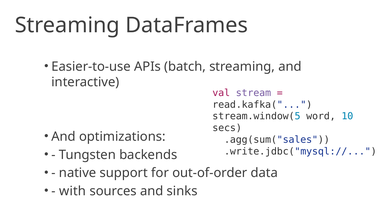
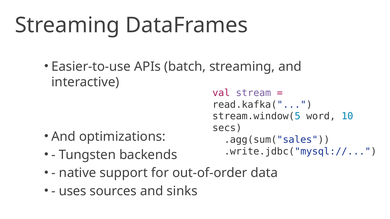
with: with -> uses
